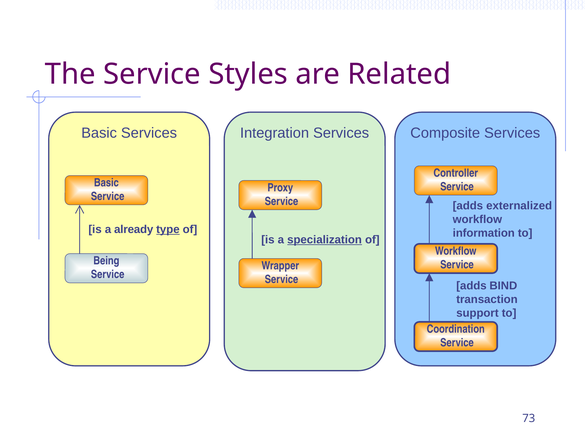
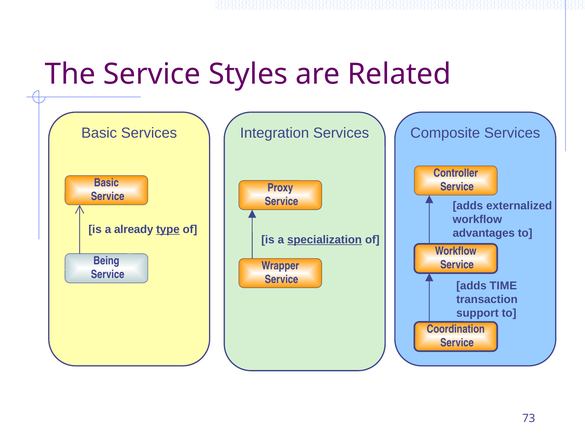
information: information -> advantages
BIND: BIND -> TIME
